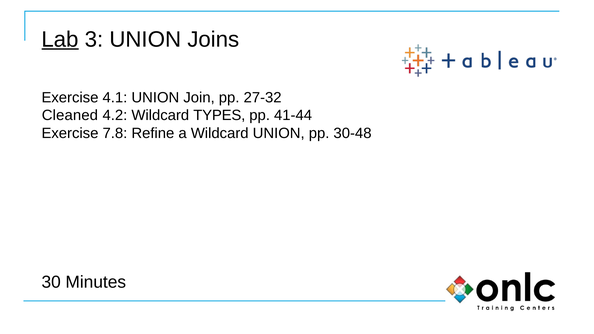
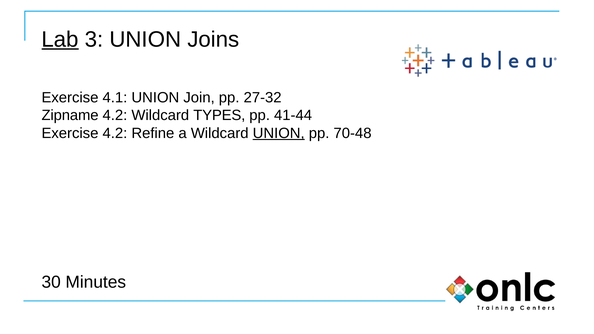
Cleaned: Cleaned -> Zipname
Exercise 7.8: 7.8 -> 4.2
UNION at (279, 133) underline: none -> present
30-48: 30-48 -> 70-48
